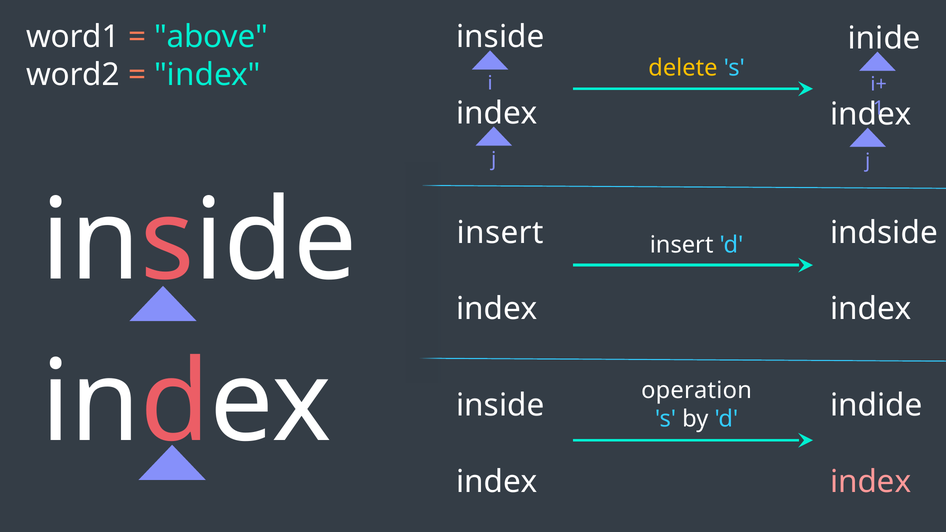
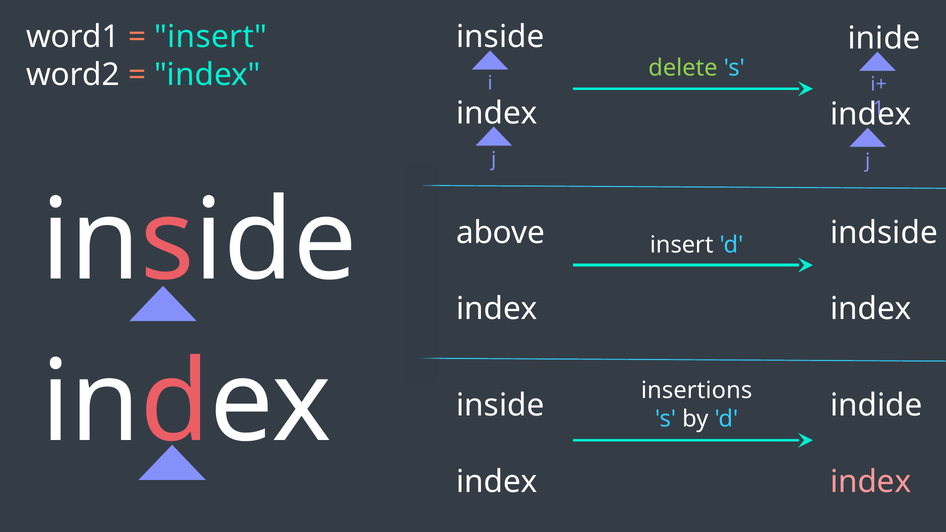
above at (211, 37): above -> insert
delete colour: yellow -> light green
insert at (500, 233): insert -> above
operation: operation -> insertions
